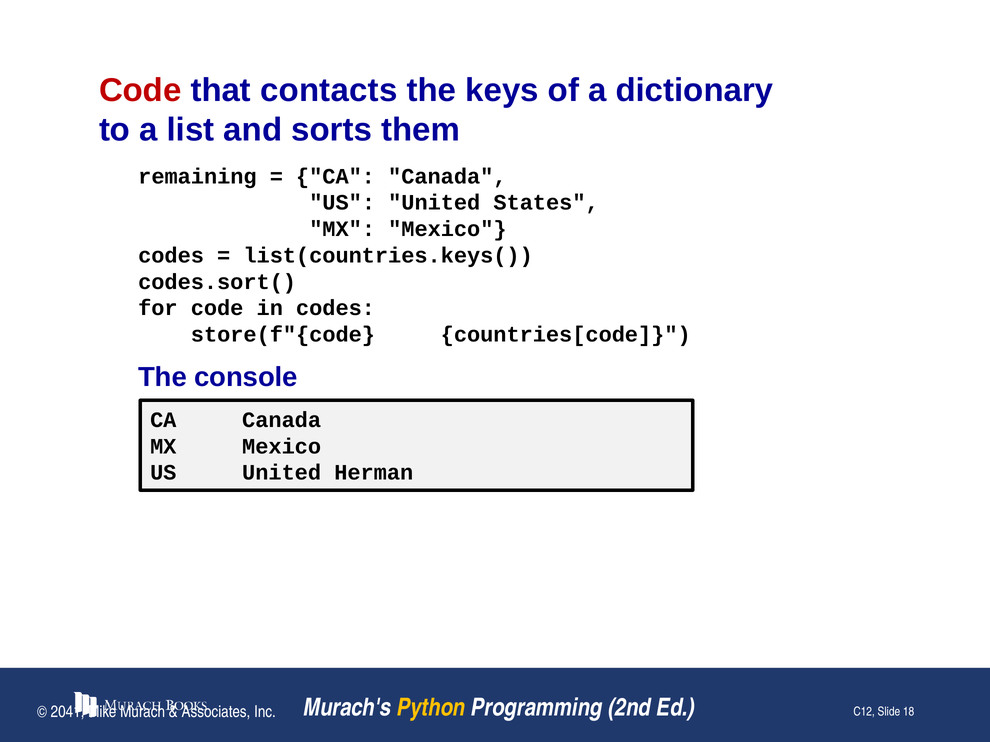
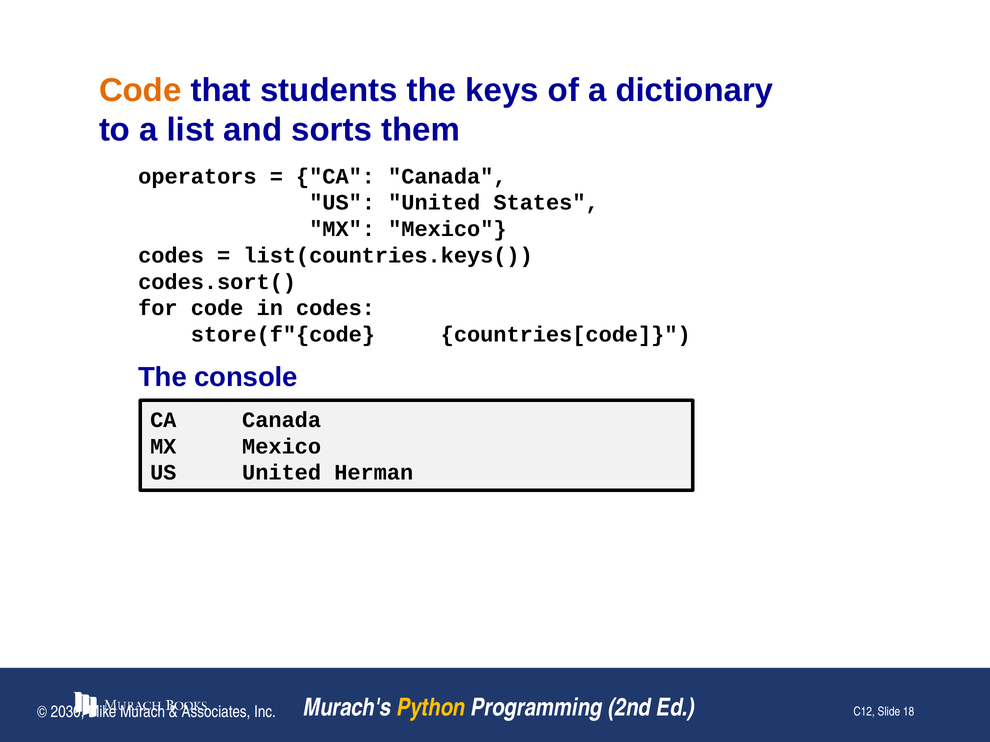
Code at (140, 90) colour: red -> orange
contacts: contacts -> students
remaining: remaining -> operators
2041: 2041 -> 2030
